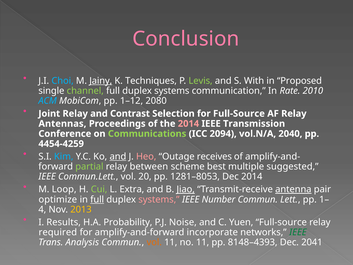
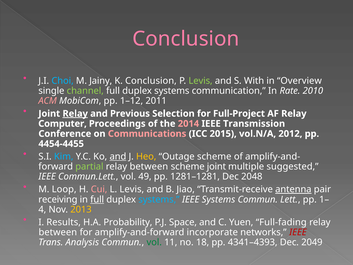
Jainy underline: present -> none
K Techniques: Techniques -> Conclusion
Proposed: Proposed -> Overview
ACM colour: light blue -> pink
2080: 2080 -> 2011
Relay at (75, 113) underline: none -> present
Contrast: Contrast -> Previous
for Full-Source: Full-Source -> Full-Project
Antennas: Antennas -> Computer
Communications colour: light green -> pink
2094: 2094 -> 2015
2040: 2040 -> 2012
4454-4259: 4454-4259 -> 4454-4455
Heo colour: pink -> yellow
Outage receives: receives -> scheme
scheme best: best -> joint
20: 20 -> 49
1281–8053: 1281–8053 -> 1281–1281
Dec 2014: 2014 -> 2048
Cui colour: light green -> pink
L Extra: Extra -> Levis
Jiao underline: present -> none
optimize: optimize -> receiving
systems at (159, 199) colour: pink -> light blue
IEEE Number: Number -> Systems
Noise: Noise -> Space
Yuen Full-source: Full-source -> Full-fading
required at (58, 232): required -> between
IEEE at (298, 232) colour: green -> red
vol at (154, 242) colour: orange -> green
no 11: 11 -> 18
8148–4393: 8148–4393 -> 4341–4393
2041: 2041 -> 2049
